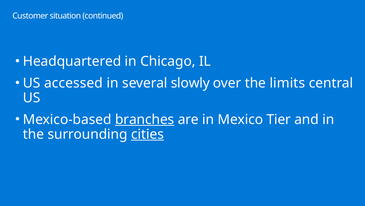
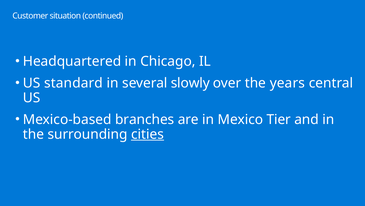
accessed: accessed -> standard
limits: limits -> years
branches underline: present -> none
